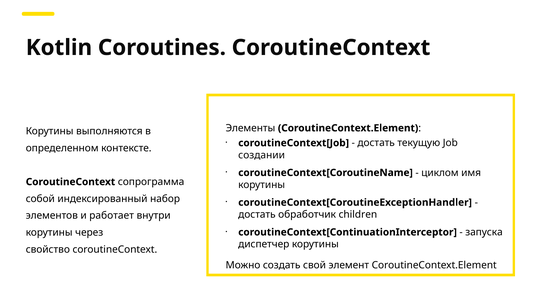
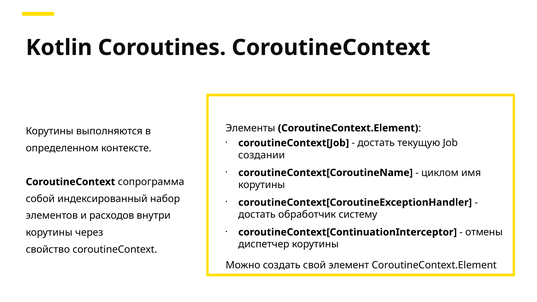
children: children -> систему
работает: работает -> расходов
запуска: запуска -> отмены
